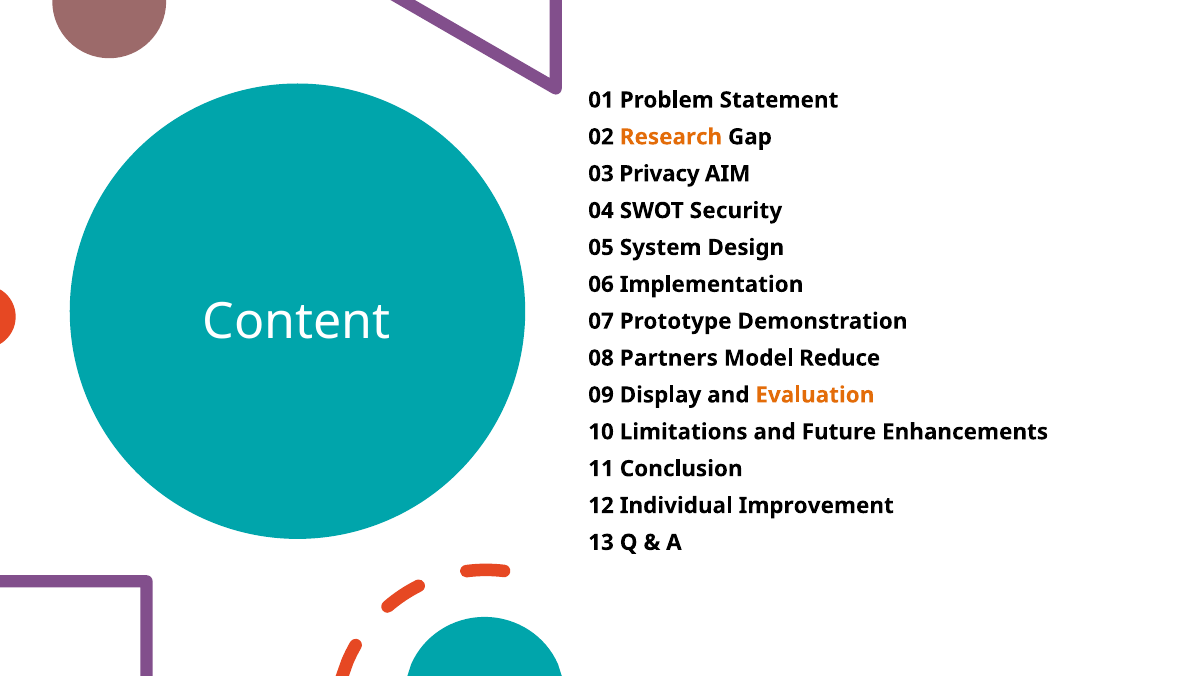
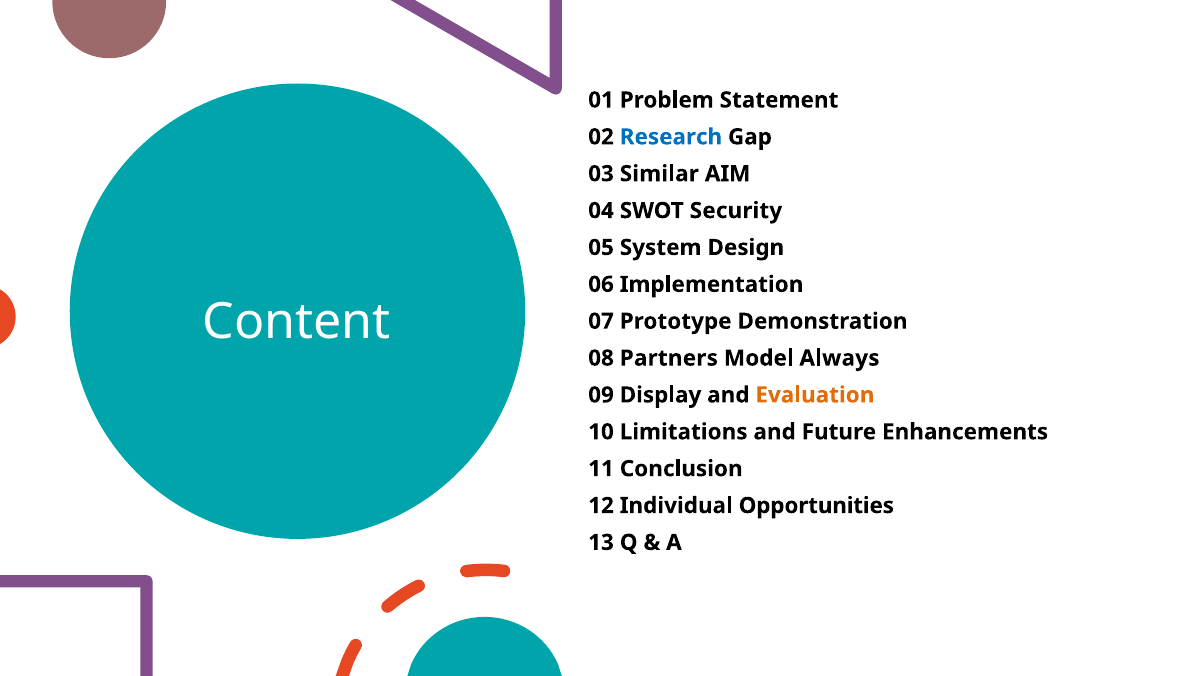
Research colour: orange -> blue
Privacy: Privacy -> Similar
Reduce: Reduce -> Always
Improvement: Improvement -> Opportunities
